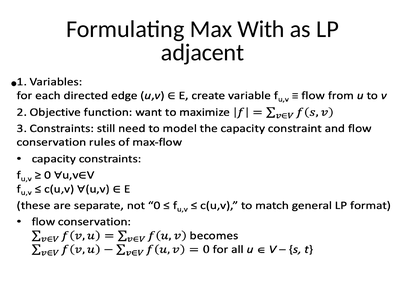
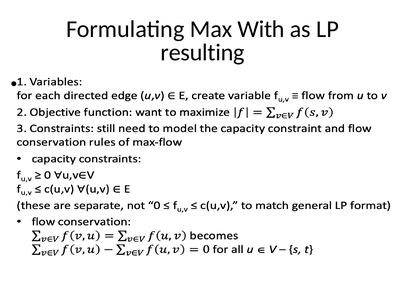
adjacent: adjacent -> resulting
